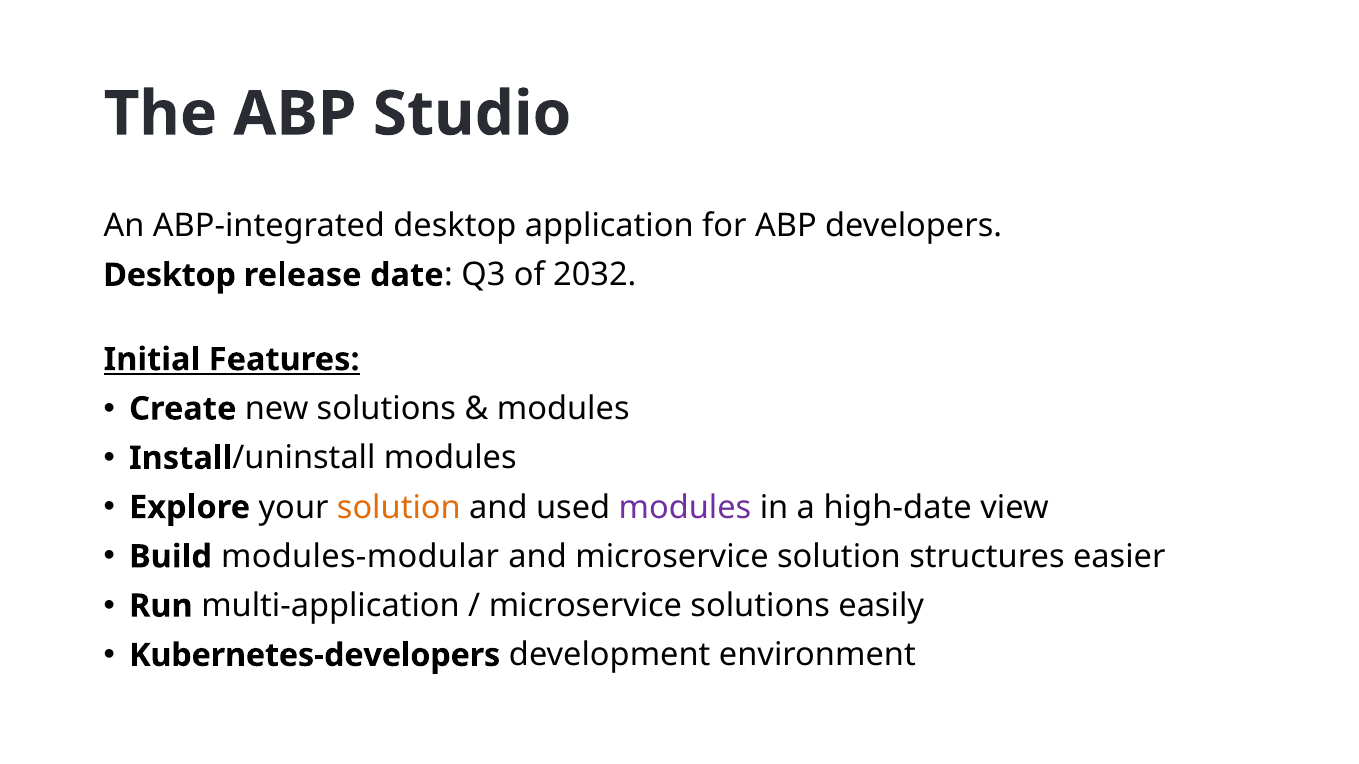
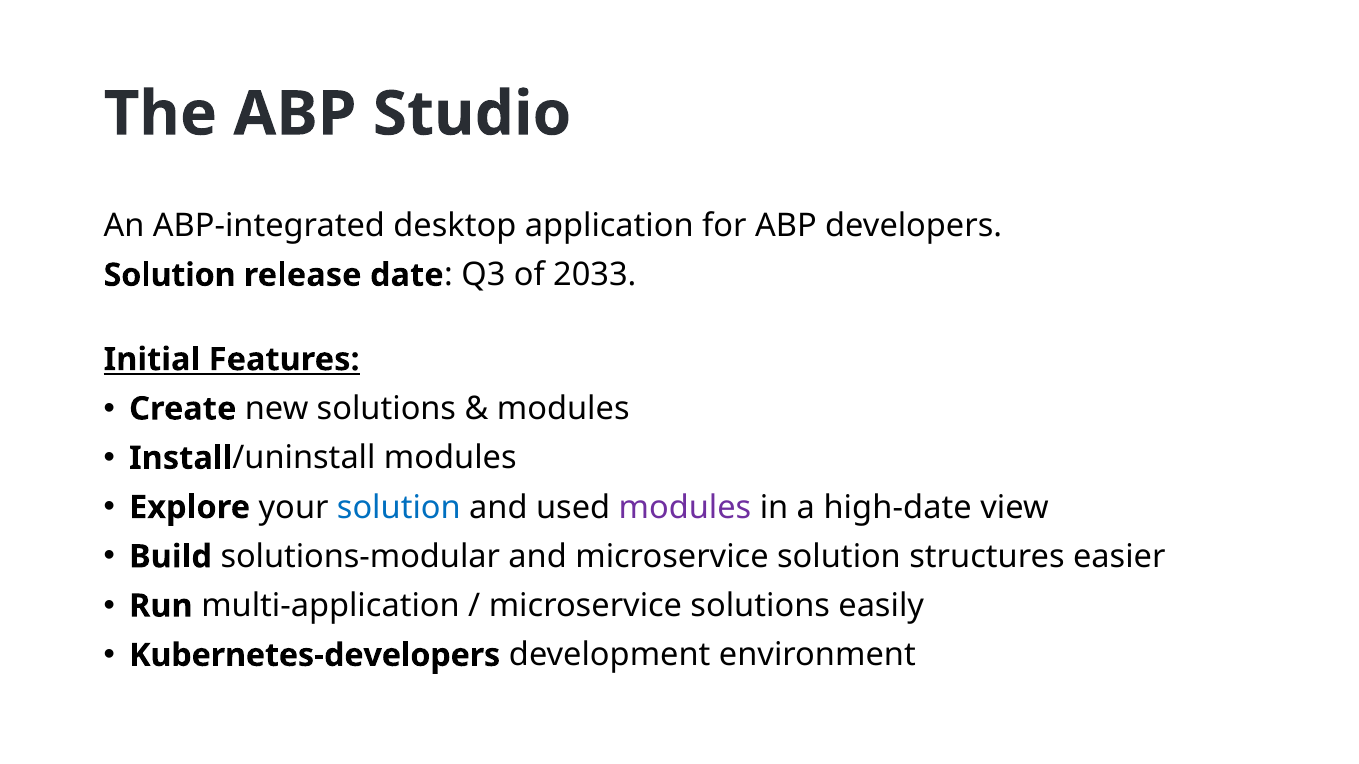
Desktop at (170, 275): Desktop -> Solution
2032: 2032 -> 2033
solution at (399, 508) colour: orange -> blue
modules-modular: modules-modular -> solutions-modular
